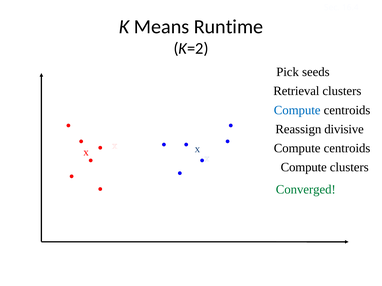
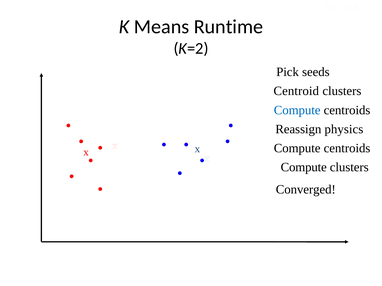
Retrieval: Retrieval -> Centroid
divisive: divisive -> physics
Converged colour: green -> black
